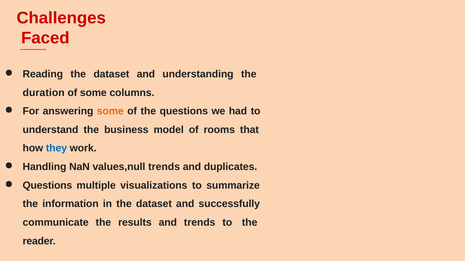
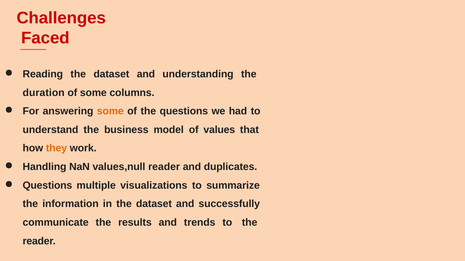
rooms: rooms -> values
they colour: blue -> orange
values,null trends: trends -> reader
